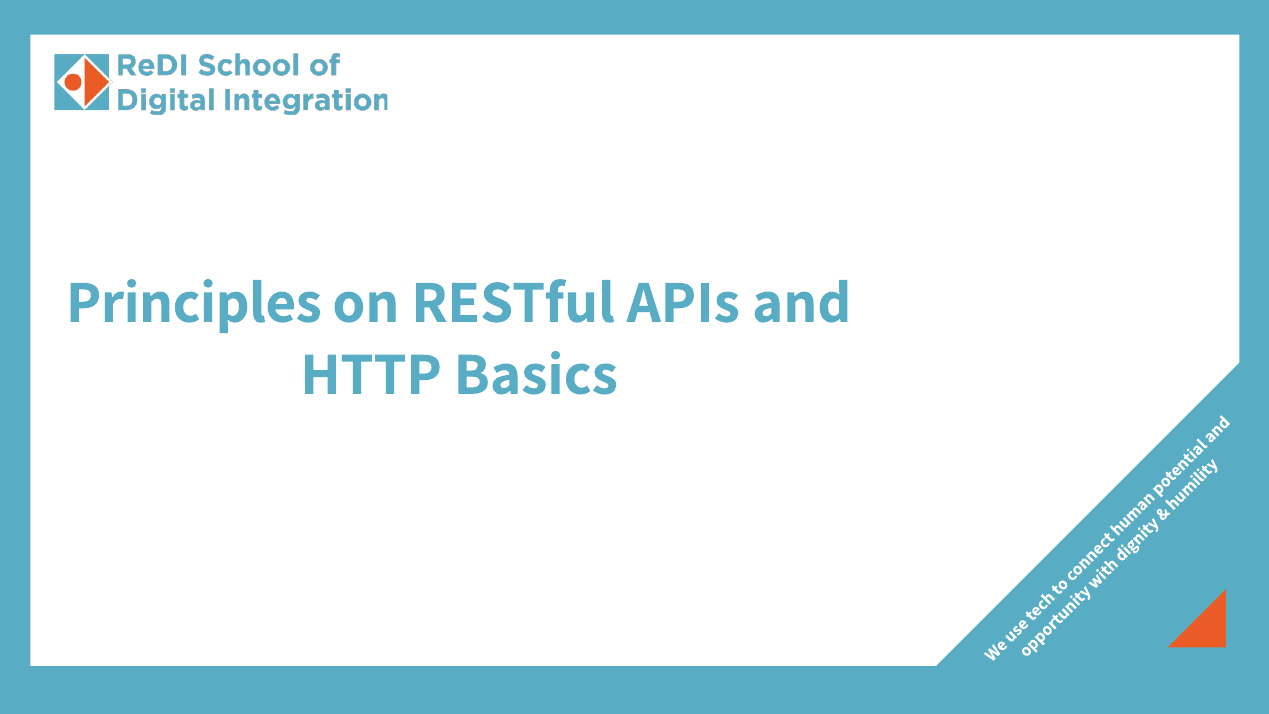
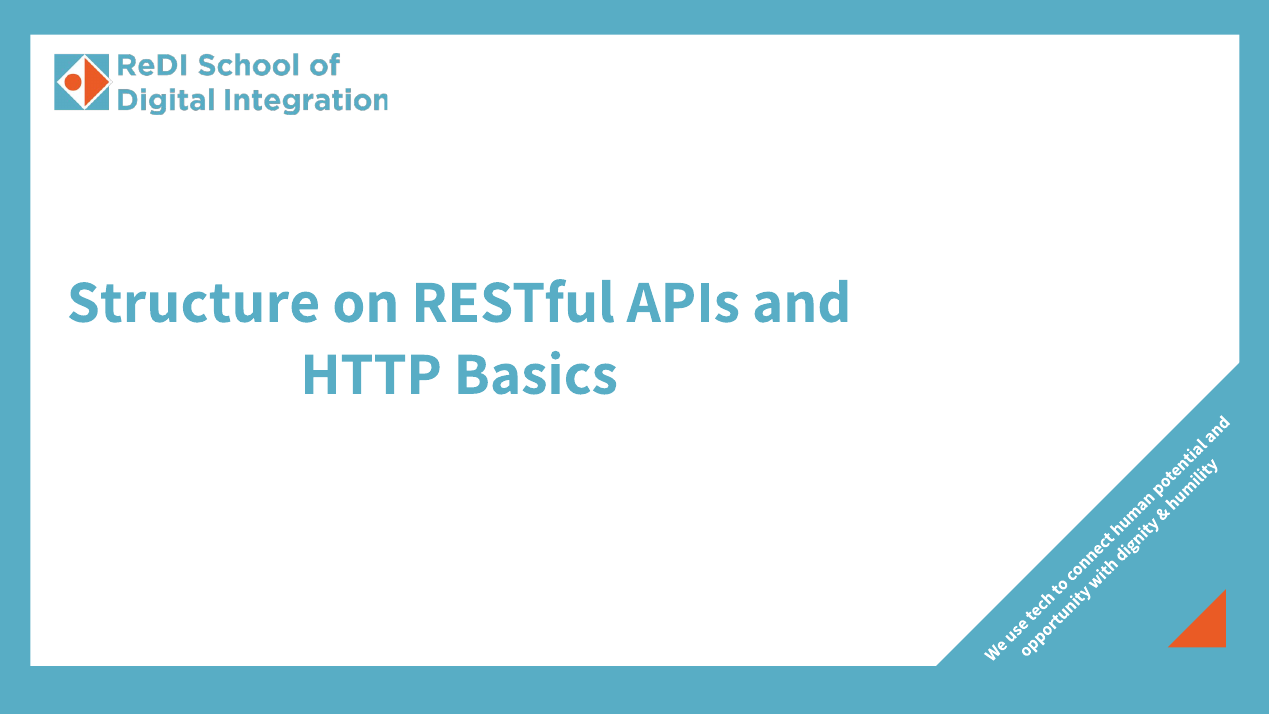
Principles: Principles -> Structure
